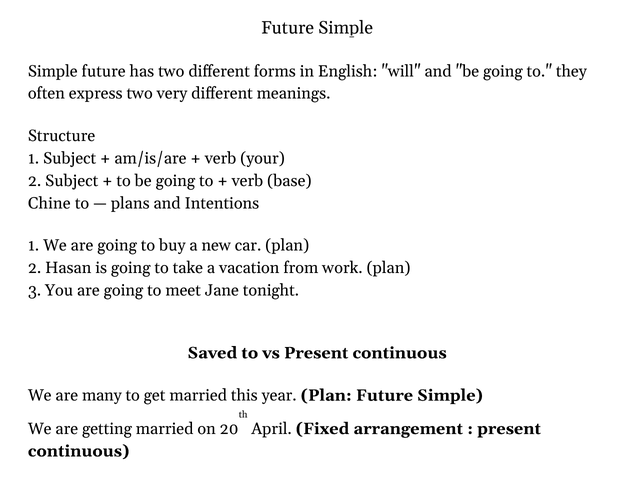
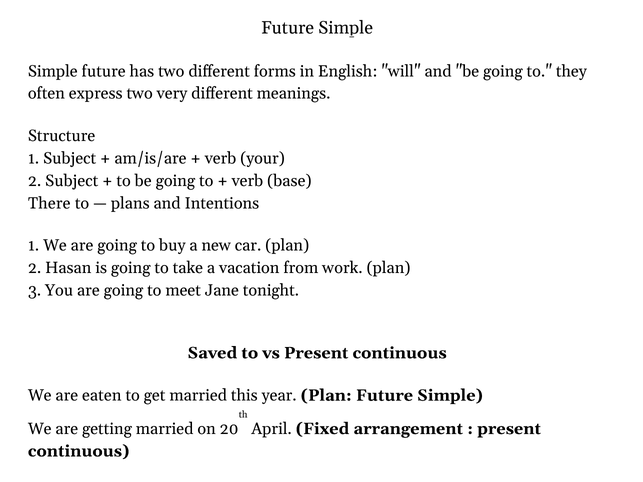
Chine: Chine -> There
many: many -> eaten
